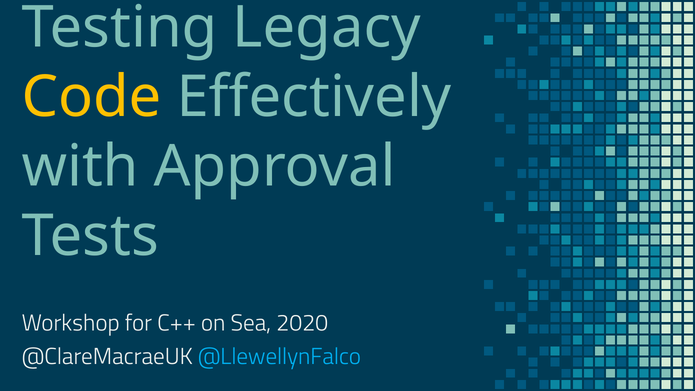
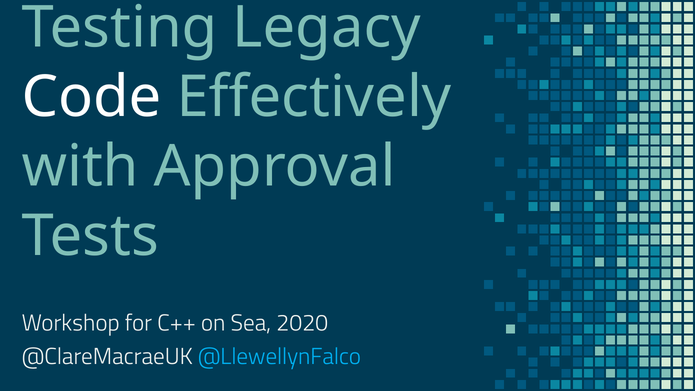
Code colour: yellow -> white
